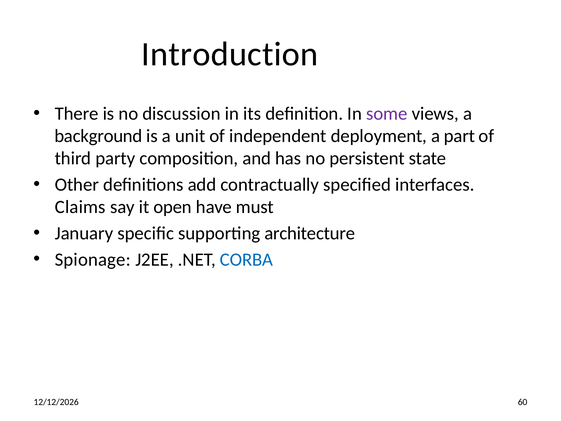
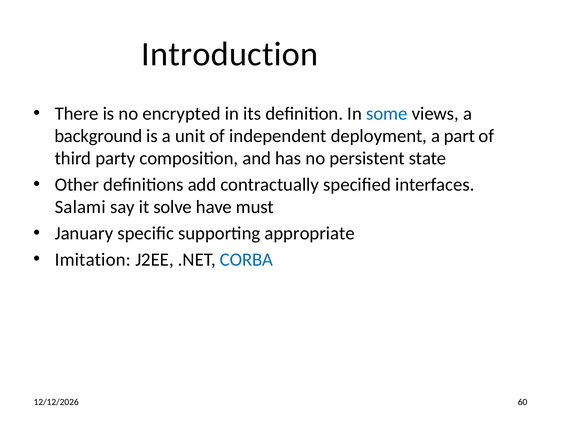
discussion: discussion -> encrypted
some colour: purple -> blue
Claims: Claims -> Salami
open: open -> solve
architecture: architecture -> appropriate
Spionage: Spionage -> Imitation
